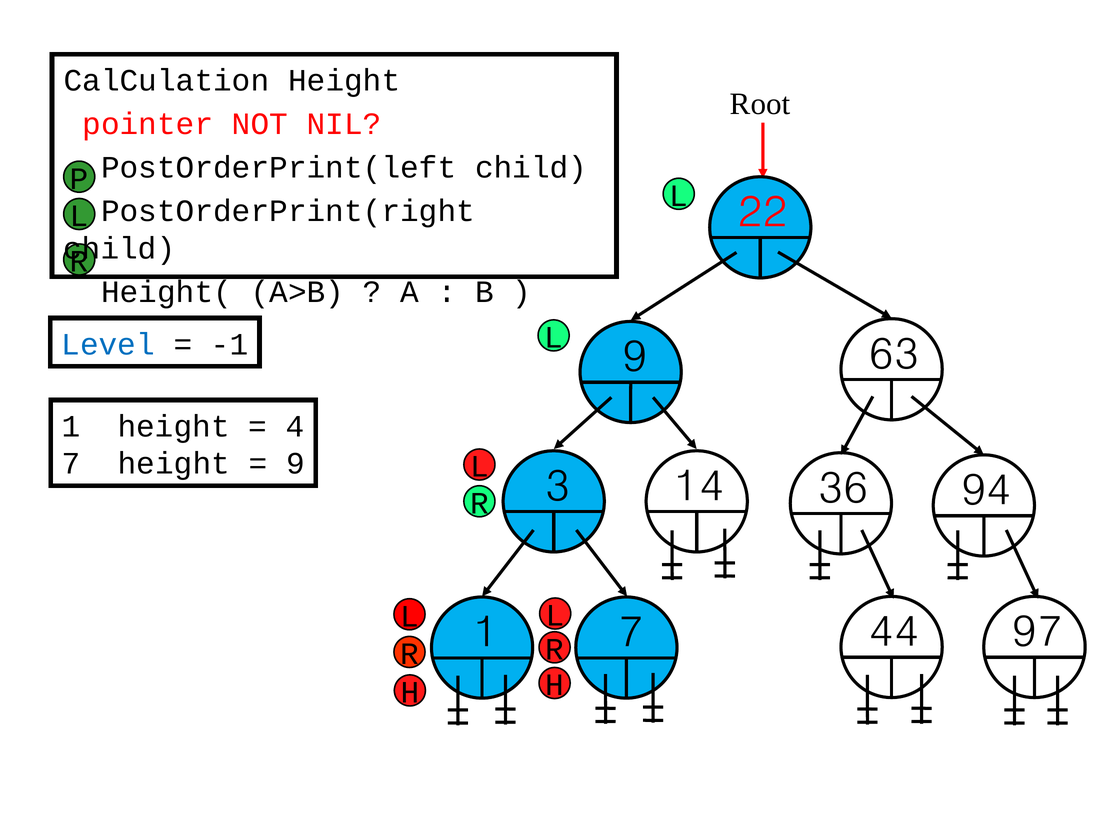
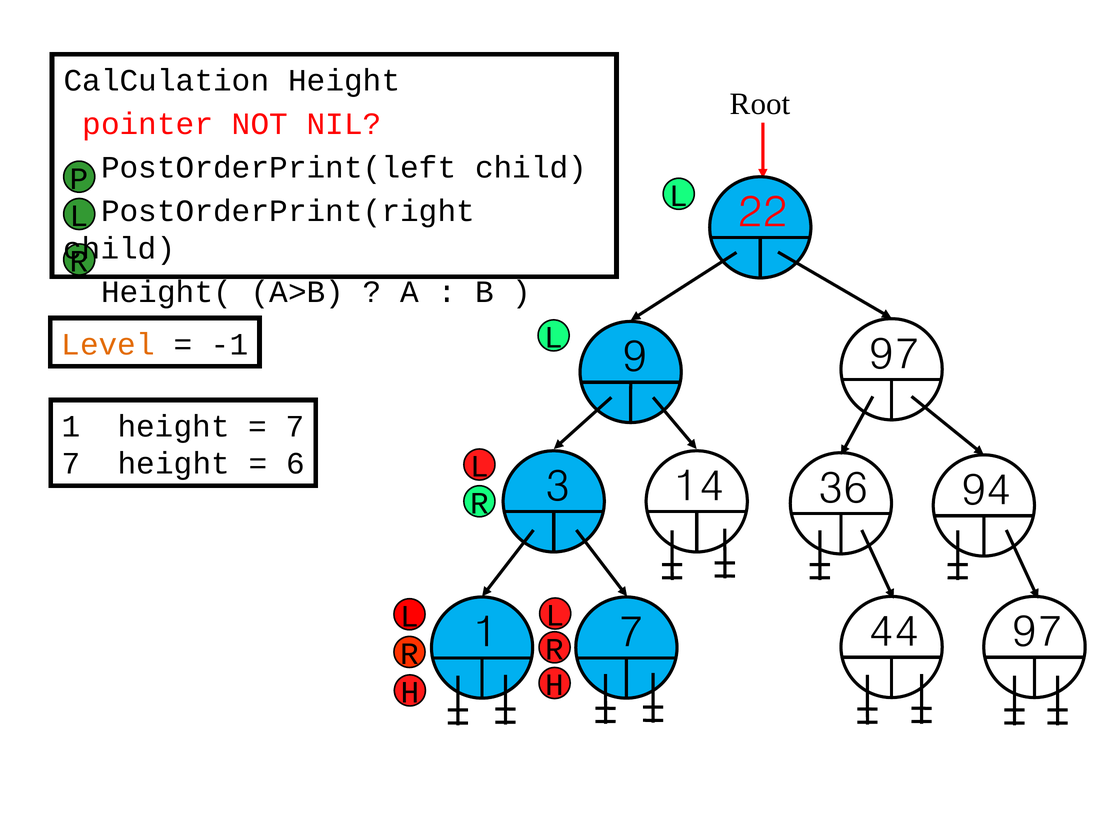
Level colour: blue -> orange
9 63: 63 -> 97
4 at (295, 426): 4 -> 7
9 at (295, 464): 9 -> 6
